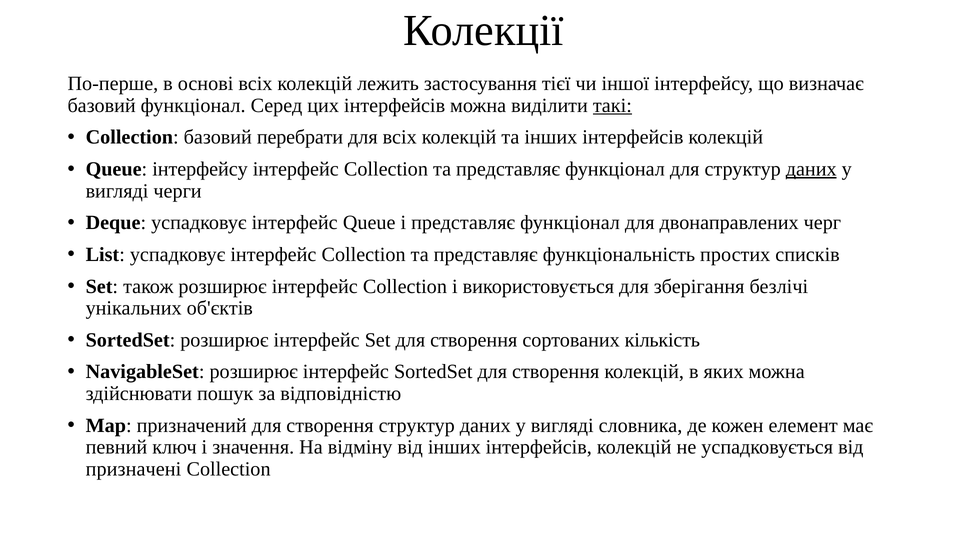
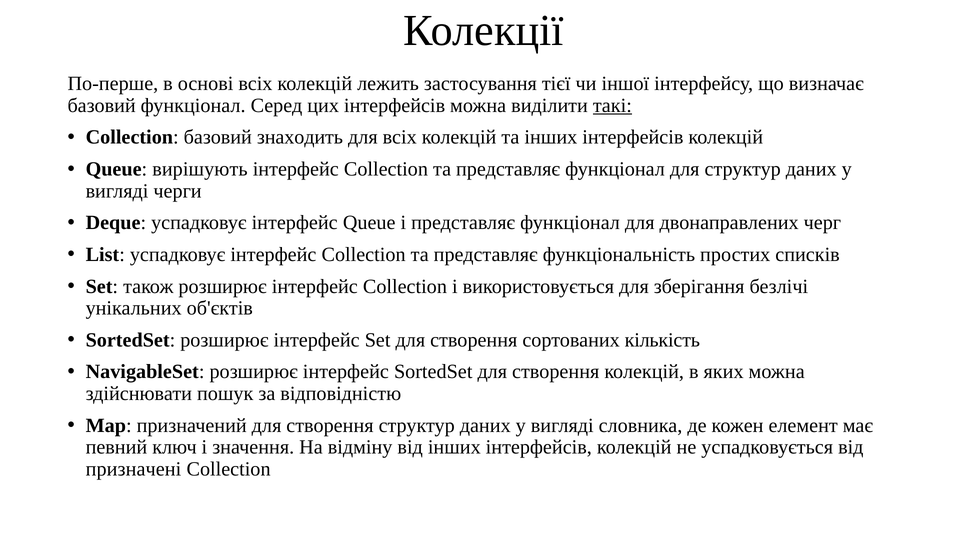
перебрати: перебрати -> знаходить
Queue інтерфейсу: інтерфейсу -> вирішують
даних at (811, 169) underline: present -> none
